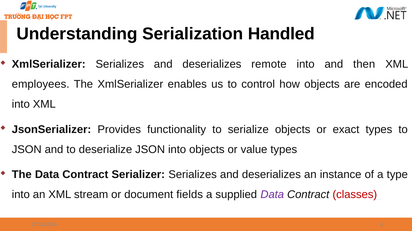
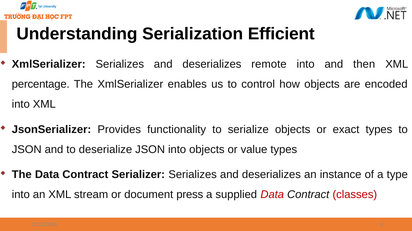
Handled: Handled -> Efficient
employees: employees -> percentage
fields: fields -> press
Data at (272, 195) colour: purple -> red
